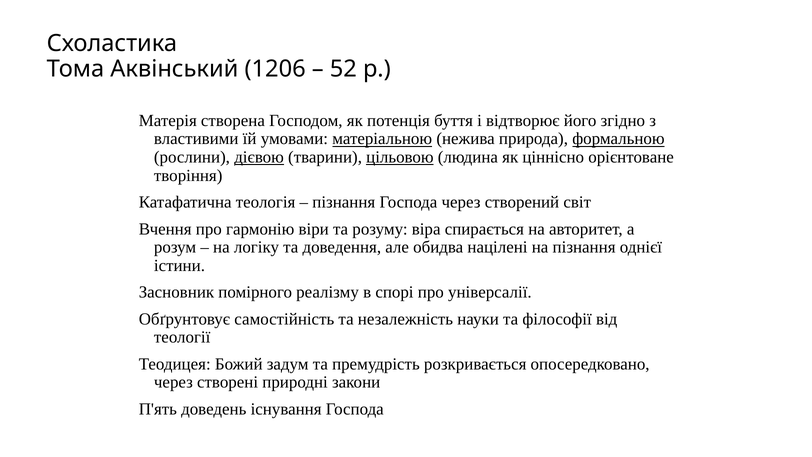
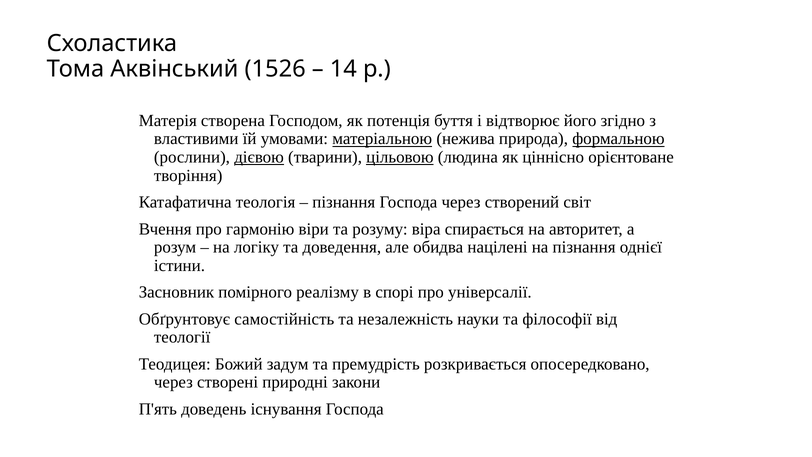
1206: 1206 -> 1526
52: 52 -> 14
